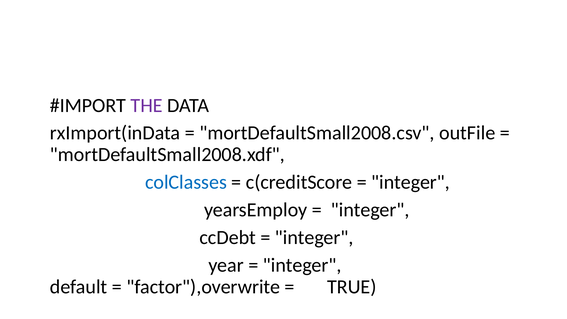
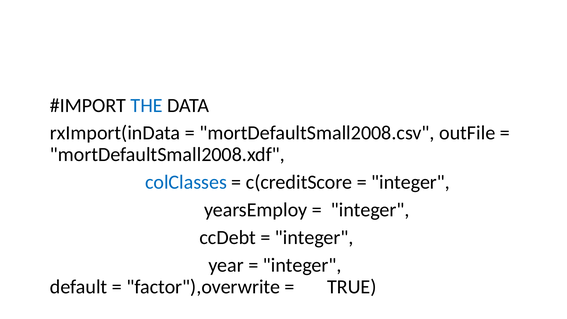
THE colour: purple -> blue
